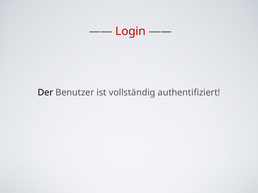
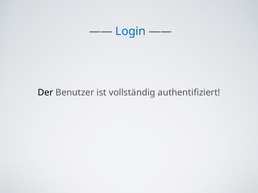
Login colour: red -> blue
